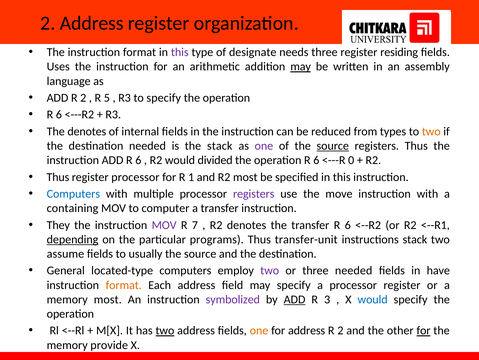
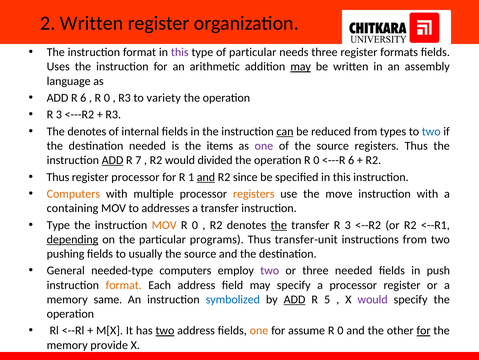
2 Address: Address -> Written
of designate: designate -> particular
residing: residing -> formats
ADD R 2: 2 -> 6
5 at (107, 98): 5 -> 0
to specify: specify -> variety
6 at (59, 114): 6 -> 3
can underline: none -> present
two at (431, 131) colour: orange -> blue
the stack: stack -> items
source at (333, 146) underline: present -> none
ADD at (113, 160) underline: none -> present
6 at (138, 160): 6 -> 7
operation R 6: 6 -> 0
<---R 0: 0 -> 6
and at (206, 177) underline: none -> present
R2 most: most -> since
Computers at (73, 193) colour: blue -> orange
registers at (254, 193) colour: purple -> orange
computer: computer -> addresses
They at (58, 225): They -> Type
MOV at (164, 225) colour: purple -> orange
7 at (195, 225): 7 -> 0
the at (279, 225) underline: none -> present
transfer R 6: 6 -> 3
instructions stack: stack -> from
assume: assume -> pushing
located-type: located-type -> needed-type
have: have -> push
memory most: most -> same
symbolized colour: purple -> blue
3: 3 -> 5
would at (373, 299) colour: blue -> purple
for address: address -> assume
2 at (340, 330): 2 -> 0
